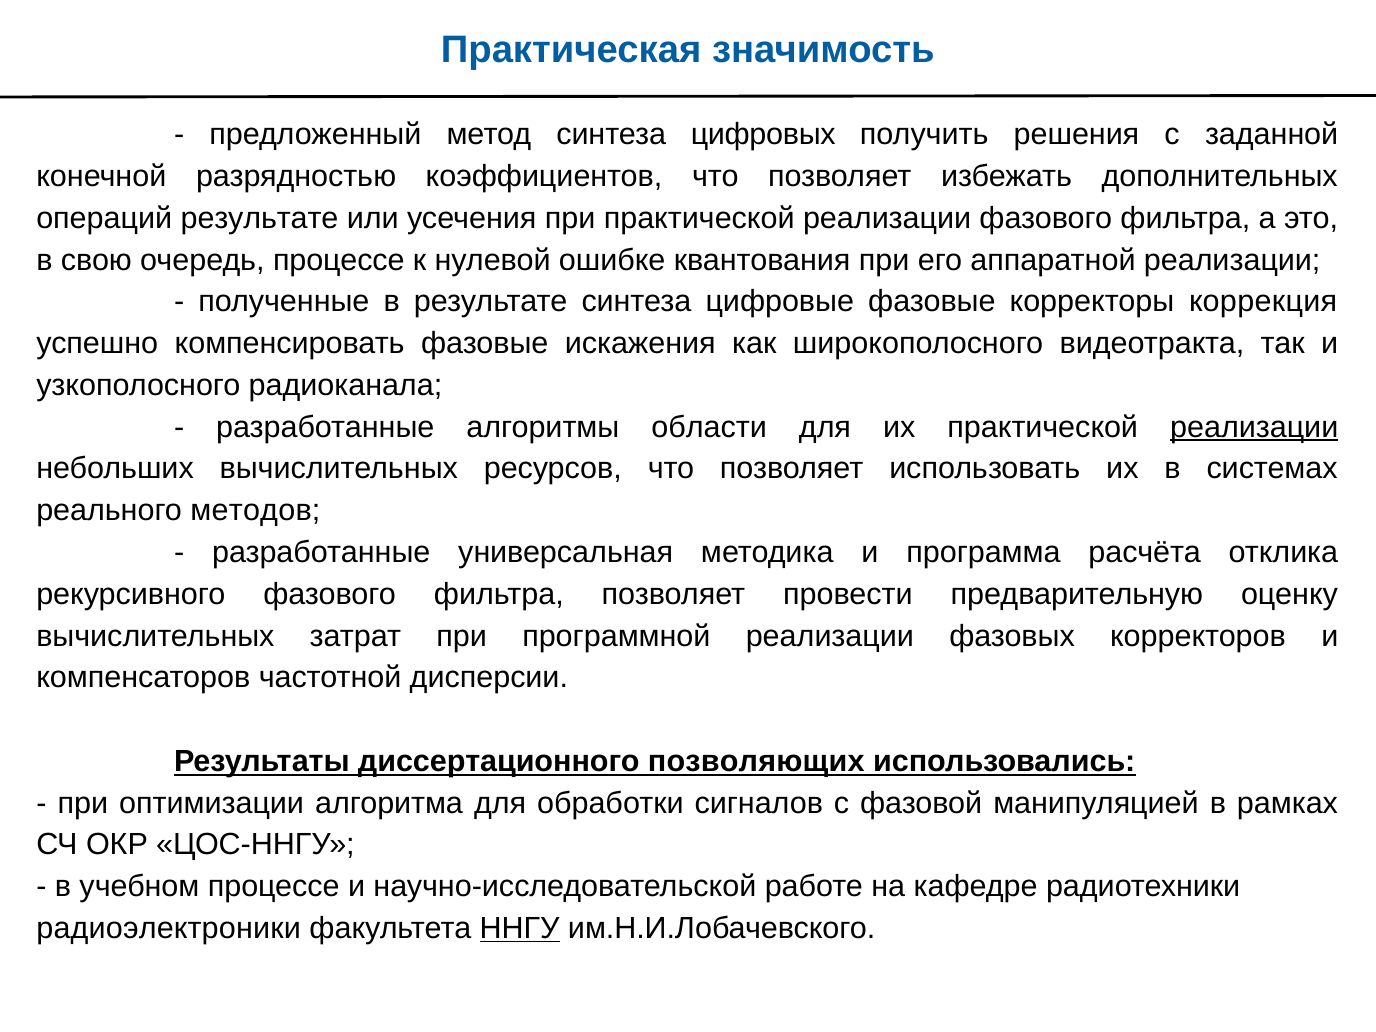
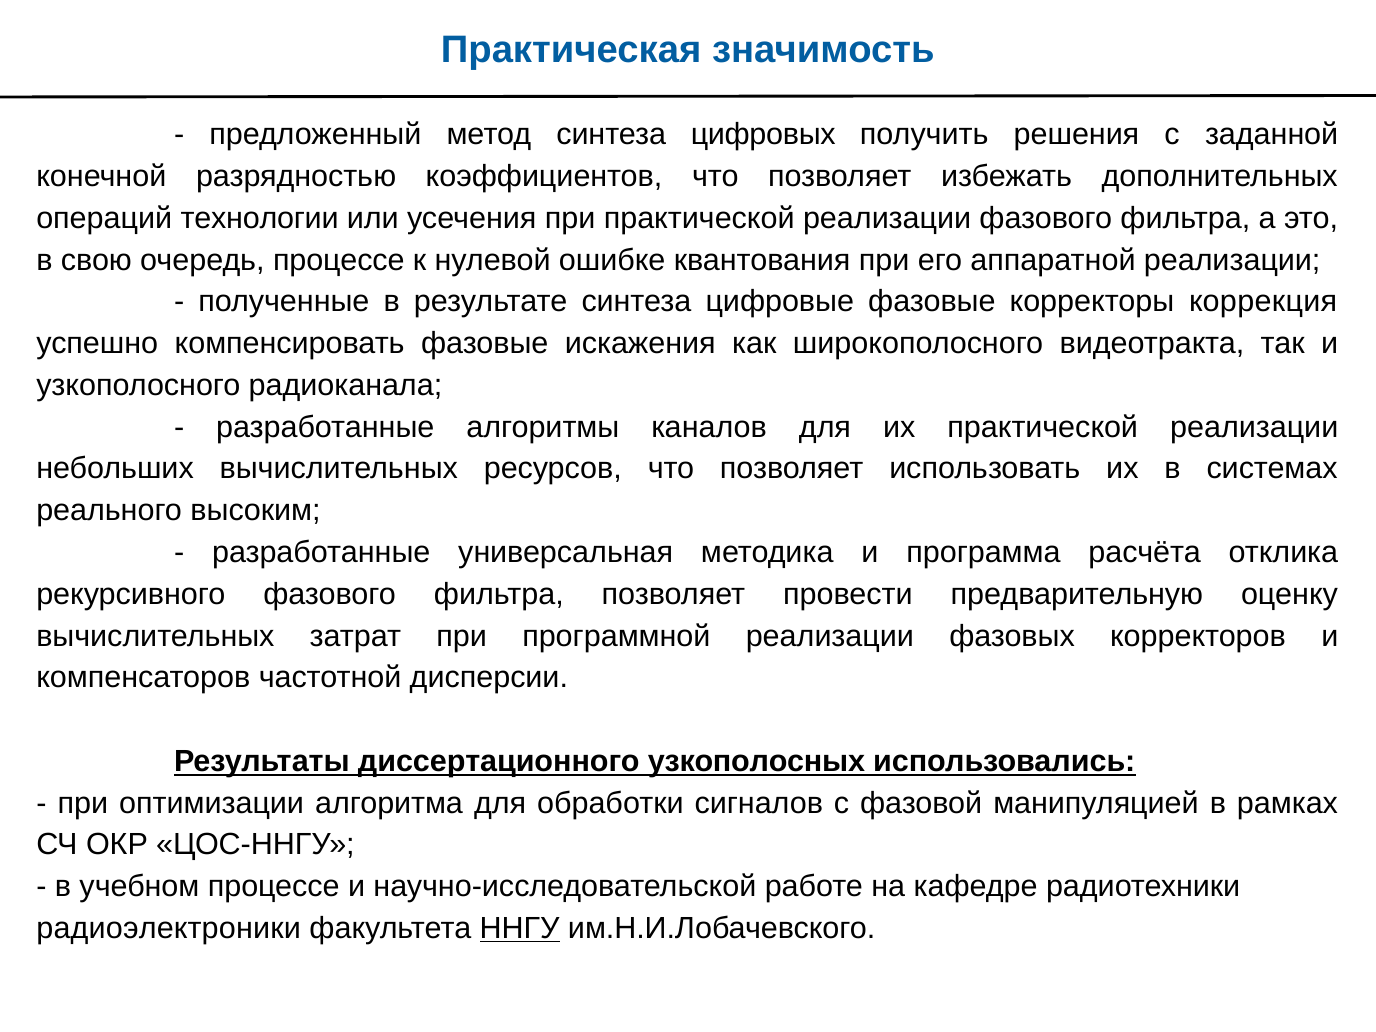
операций результате: результате -> технологии
области: области -> каналов
реализации at (1254, 427) underline: present -> none
методов: методов -> высоким
позволяющих: позволяющих -> узкополосных
